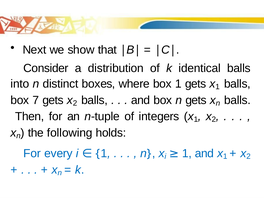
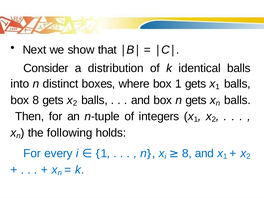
box 7: 7 -> 8
1 at (187, 153): 1 -> 8
